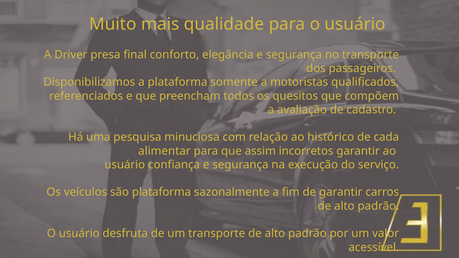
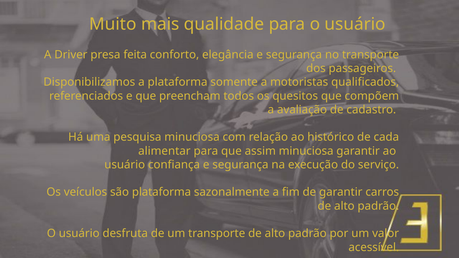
final: final -> feita
assim incorretos: incorretos -> minuciosa
